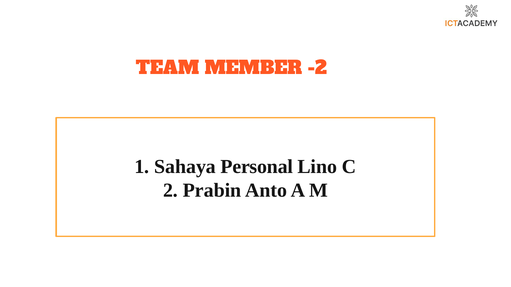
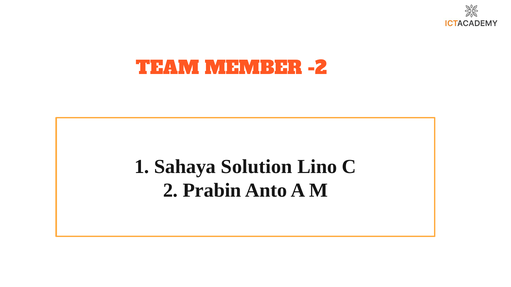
Personal: Personal -> Solution
